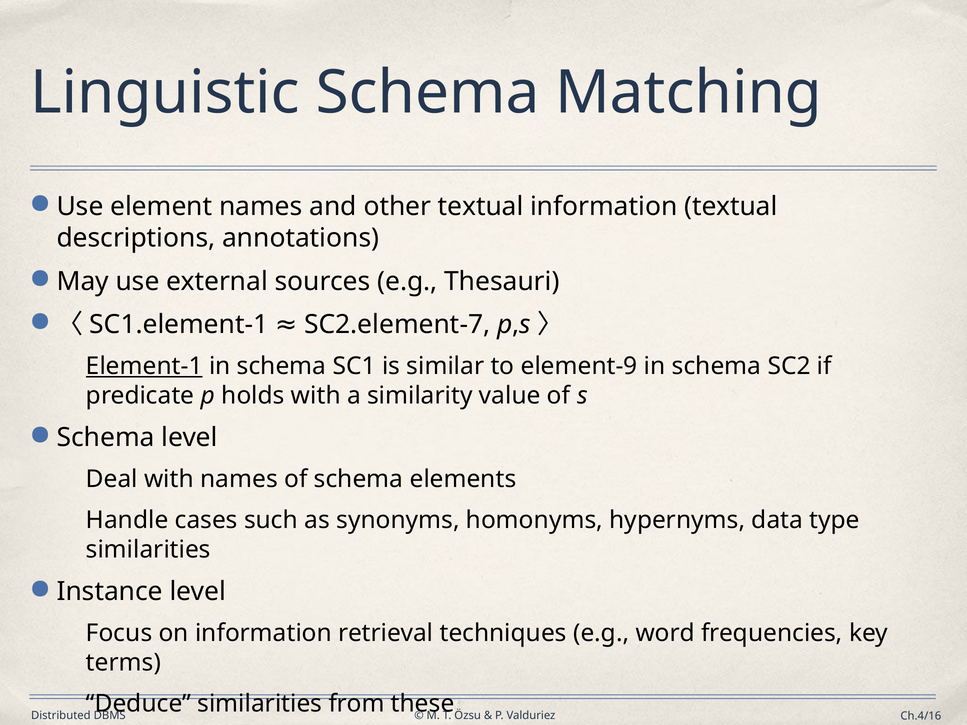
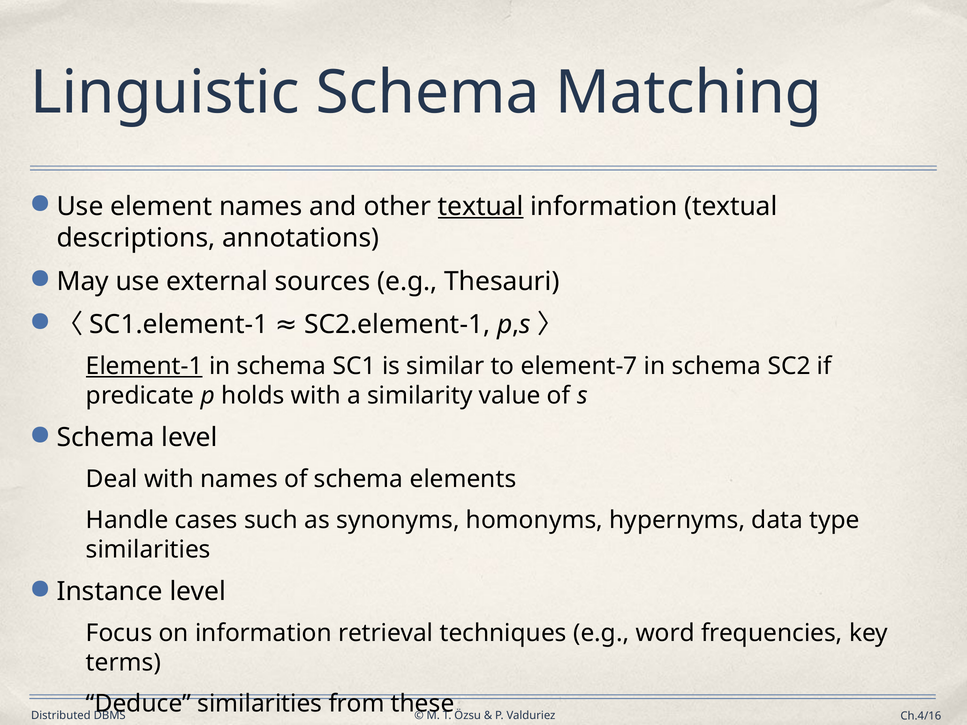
textual at (481, 207) underline: none -> present
SC2.element-7: SC2.element-7 -> SC2.element-1
element-9: element-9 -> element-7
